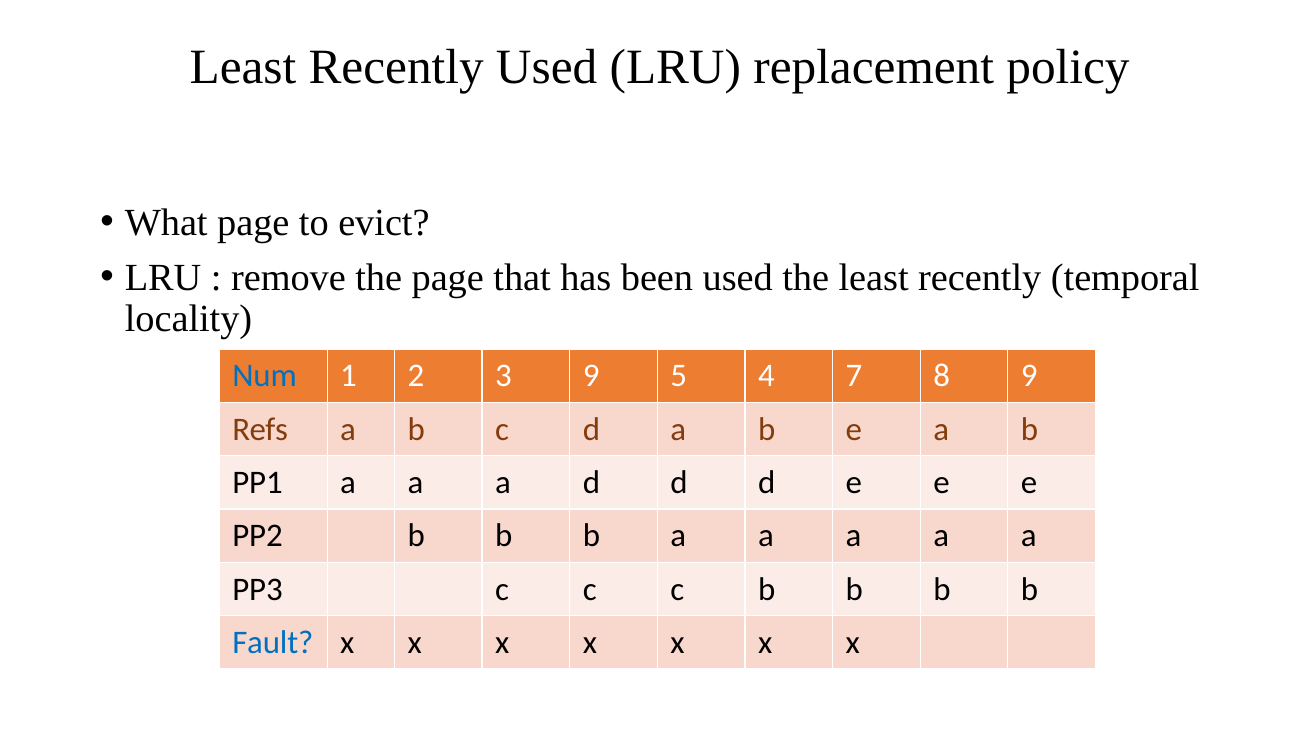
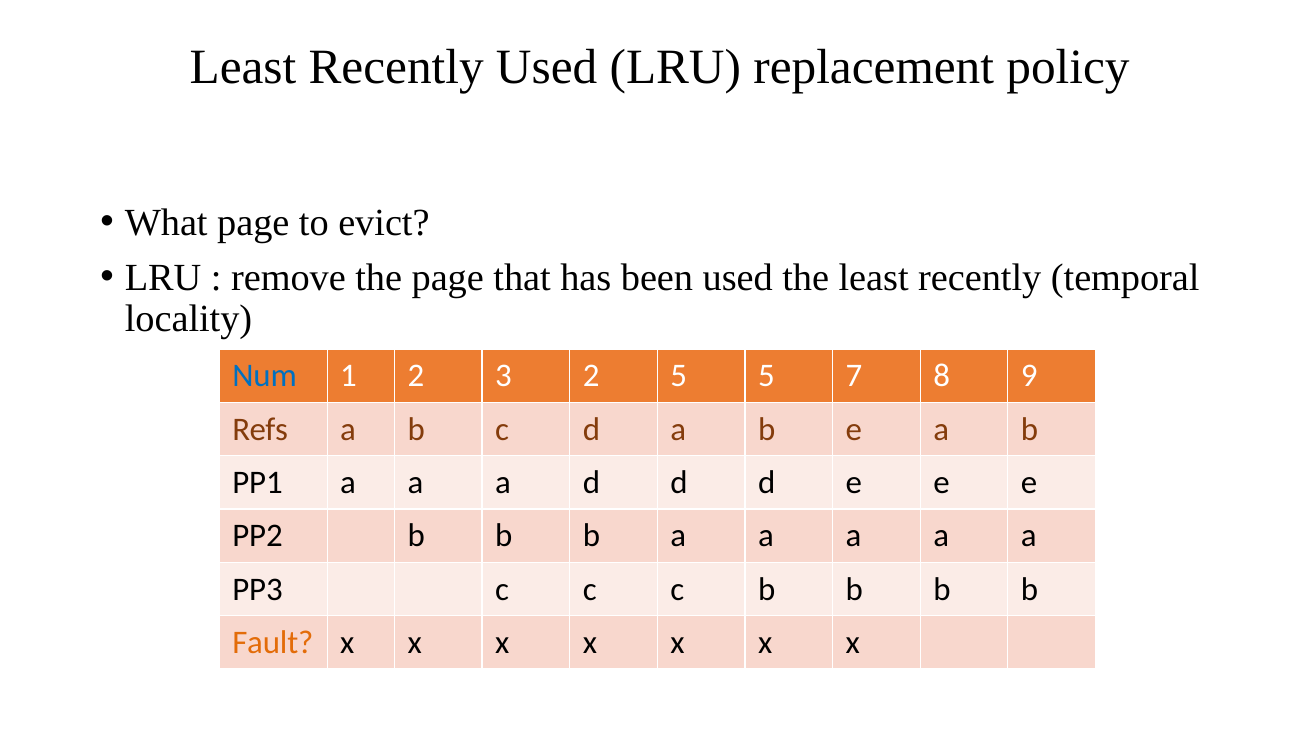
3 9: 9 -> 2
5 4: 4 -> 5
Fault colour: blue -> orange
